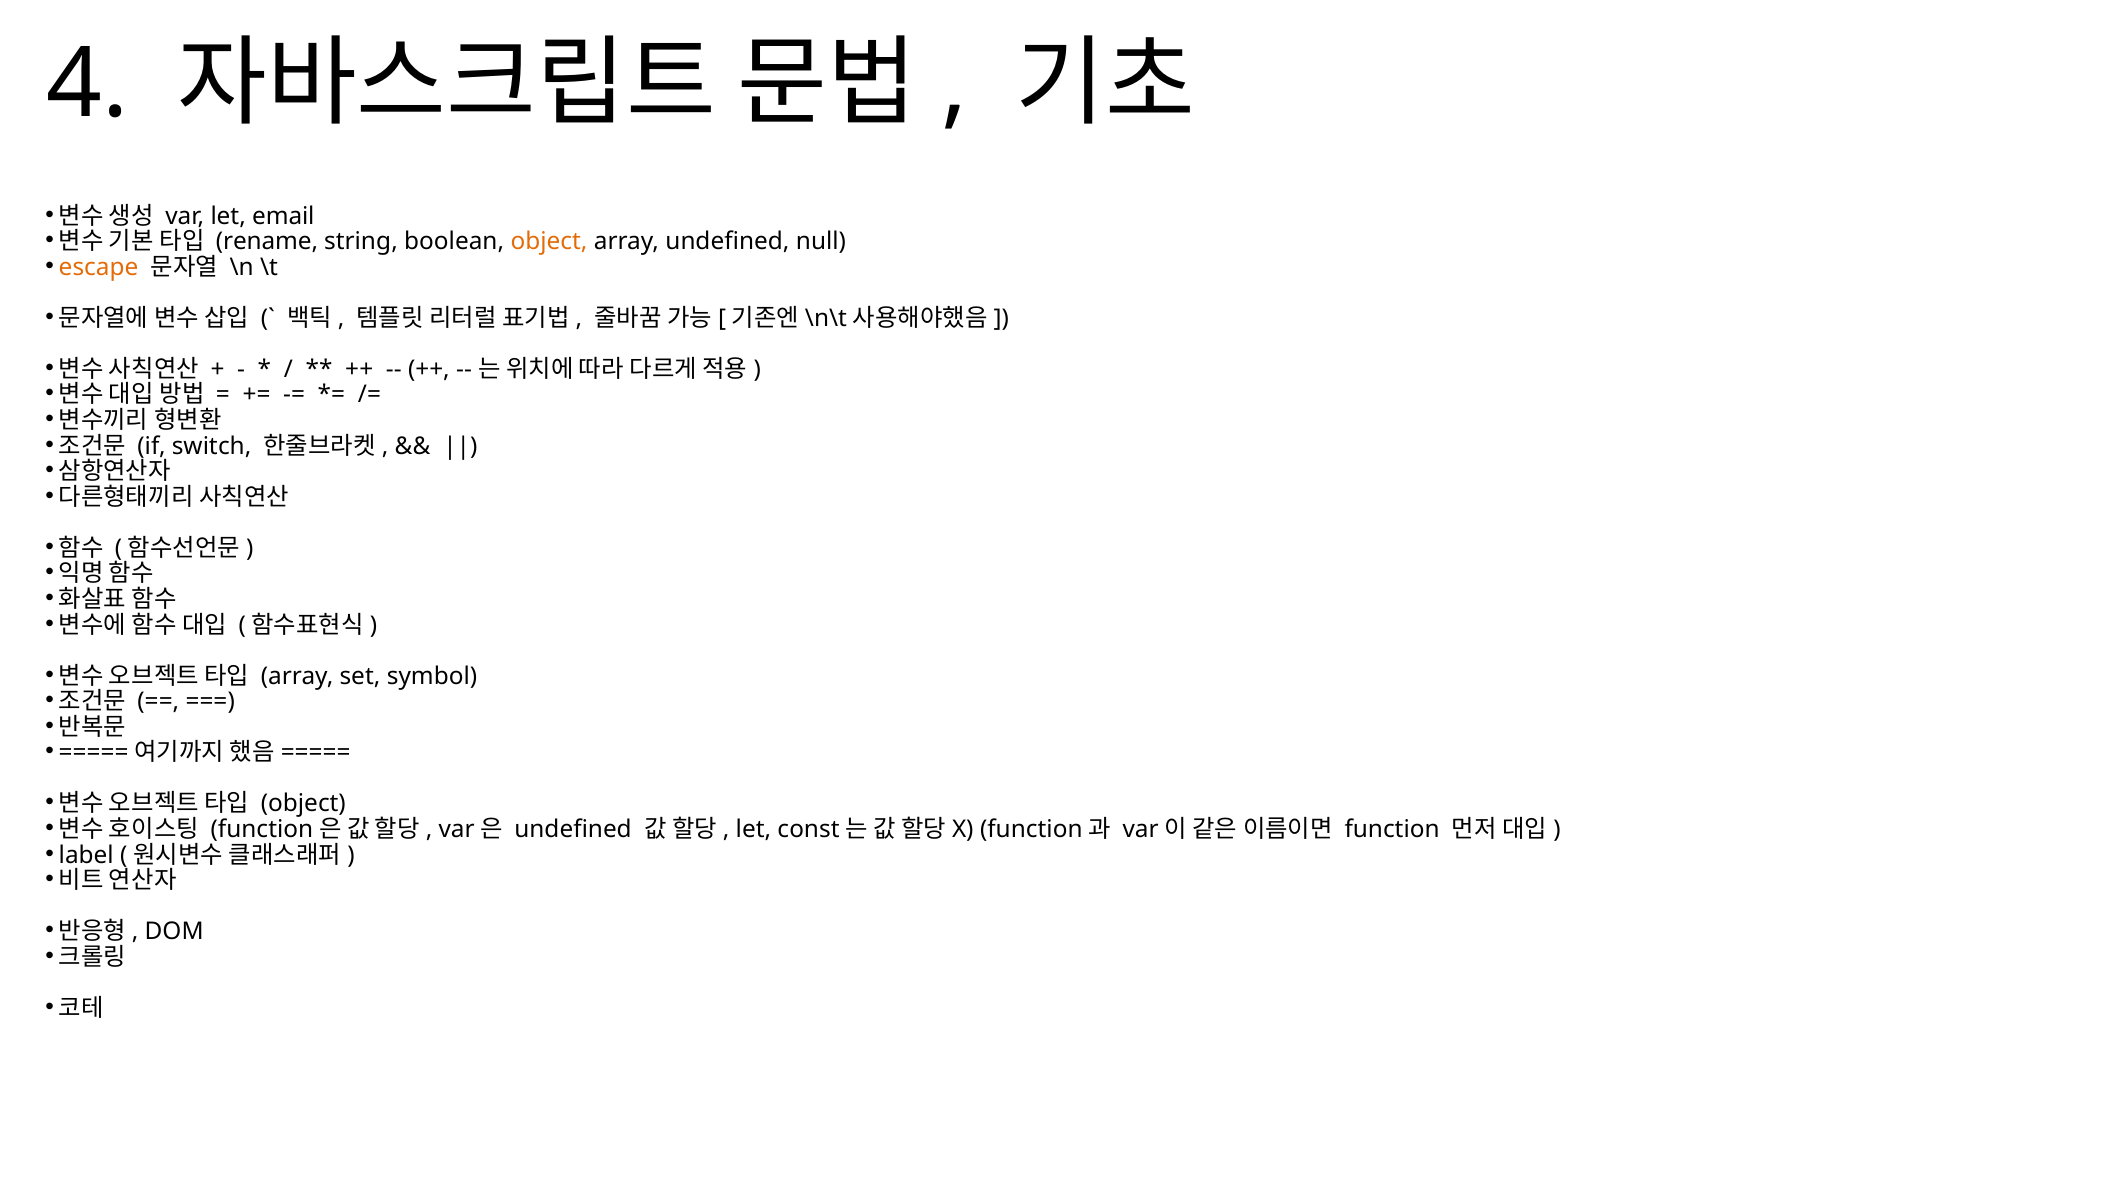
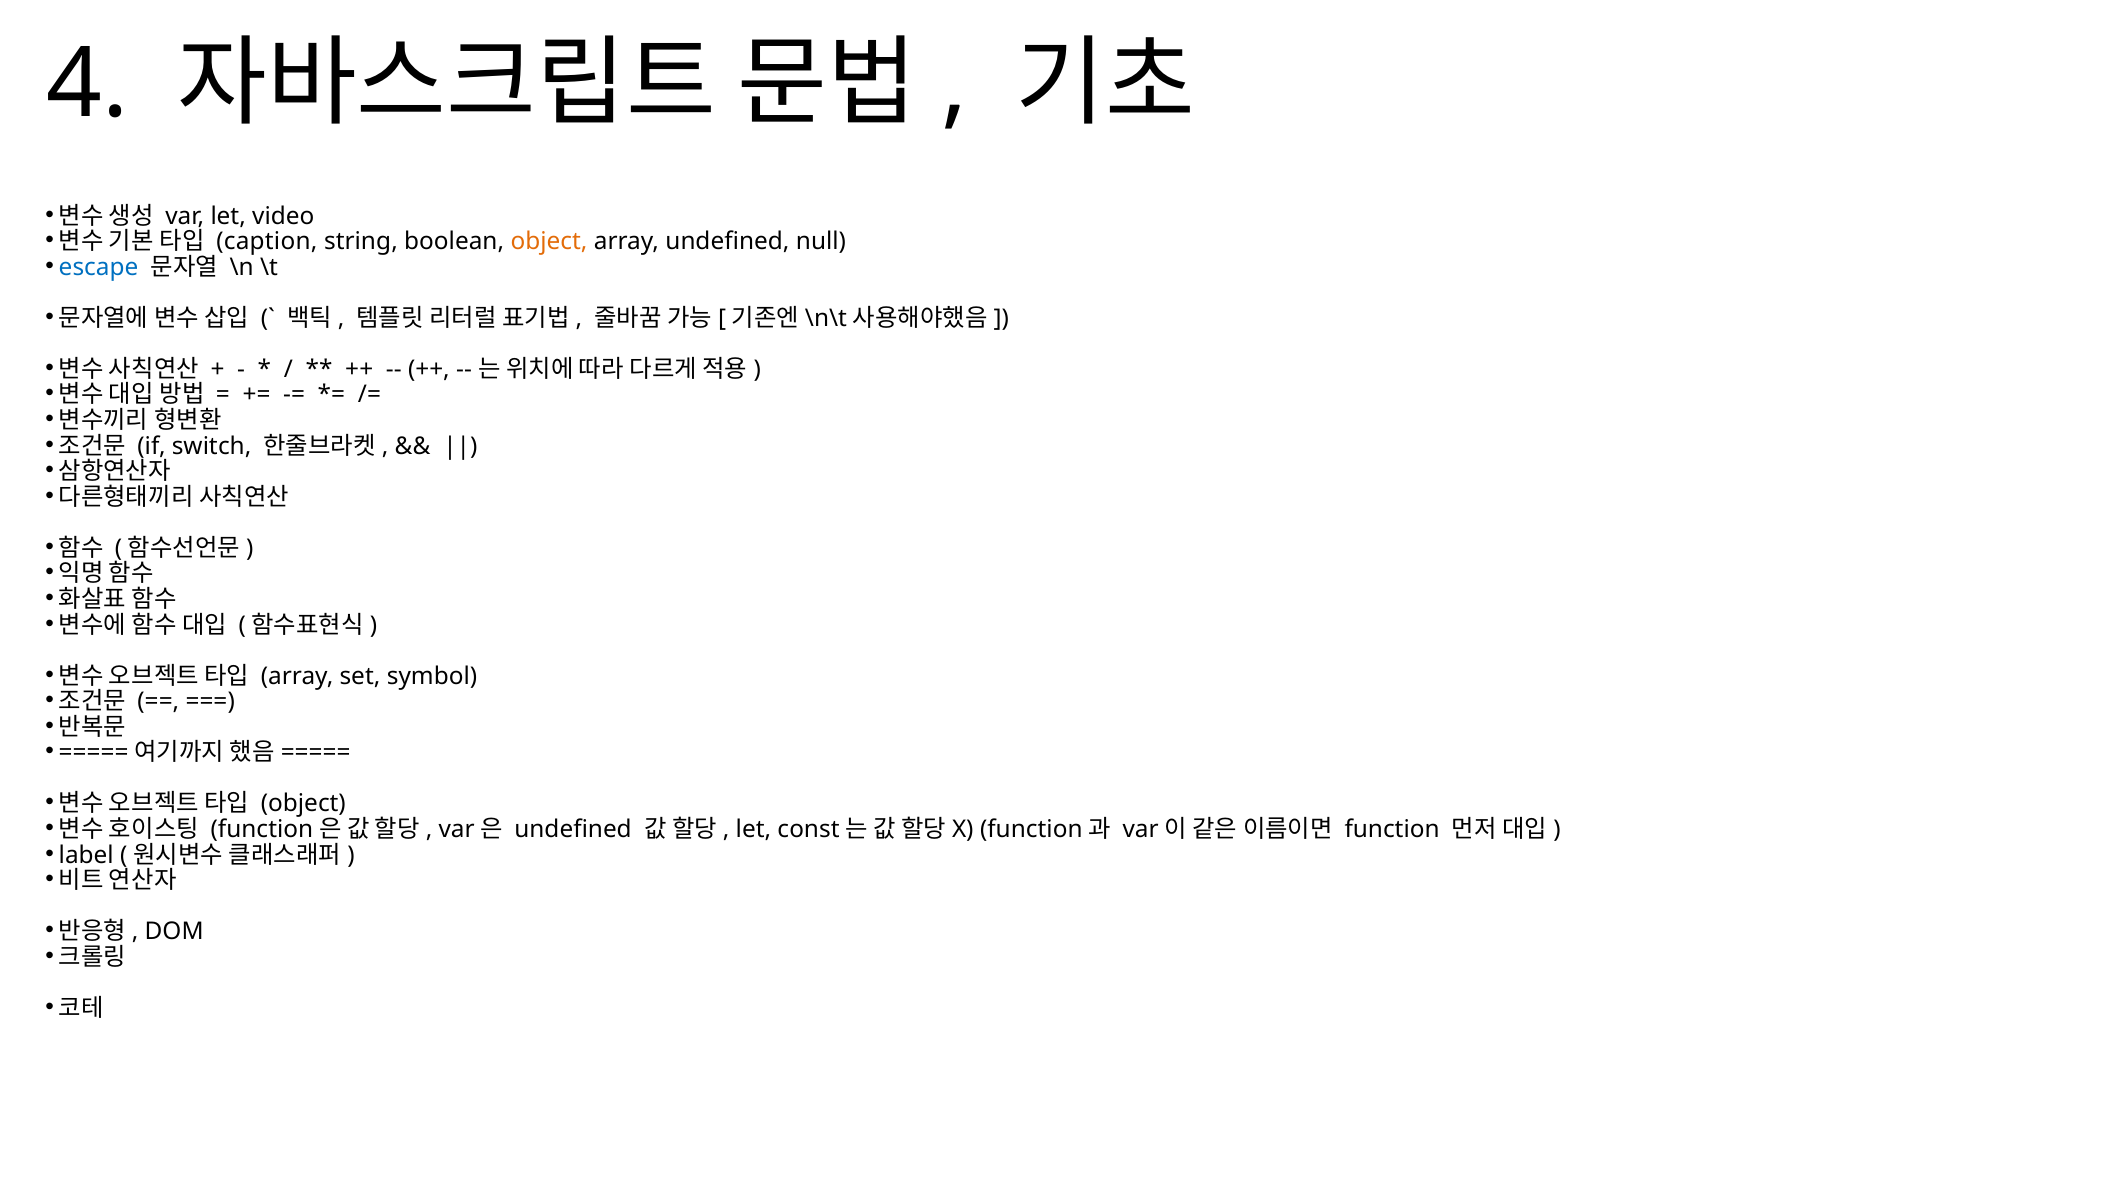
email: email -> video
rename: rename -> caption
escape colour: orange -> blue
